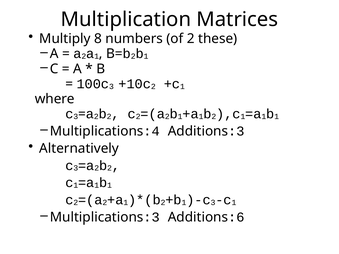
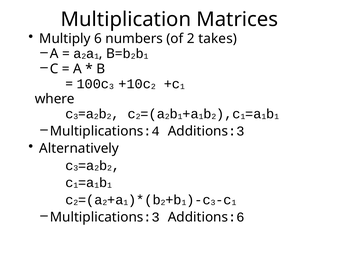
8: 8 -> 6
these: these -> takes
